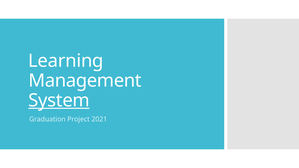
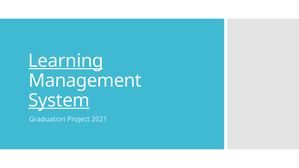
Learning underline: none -> present
